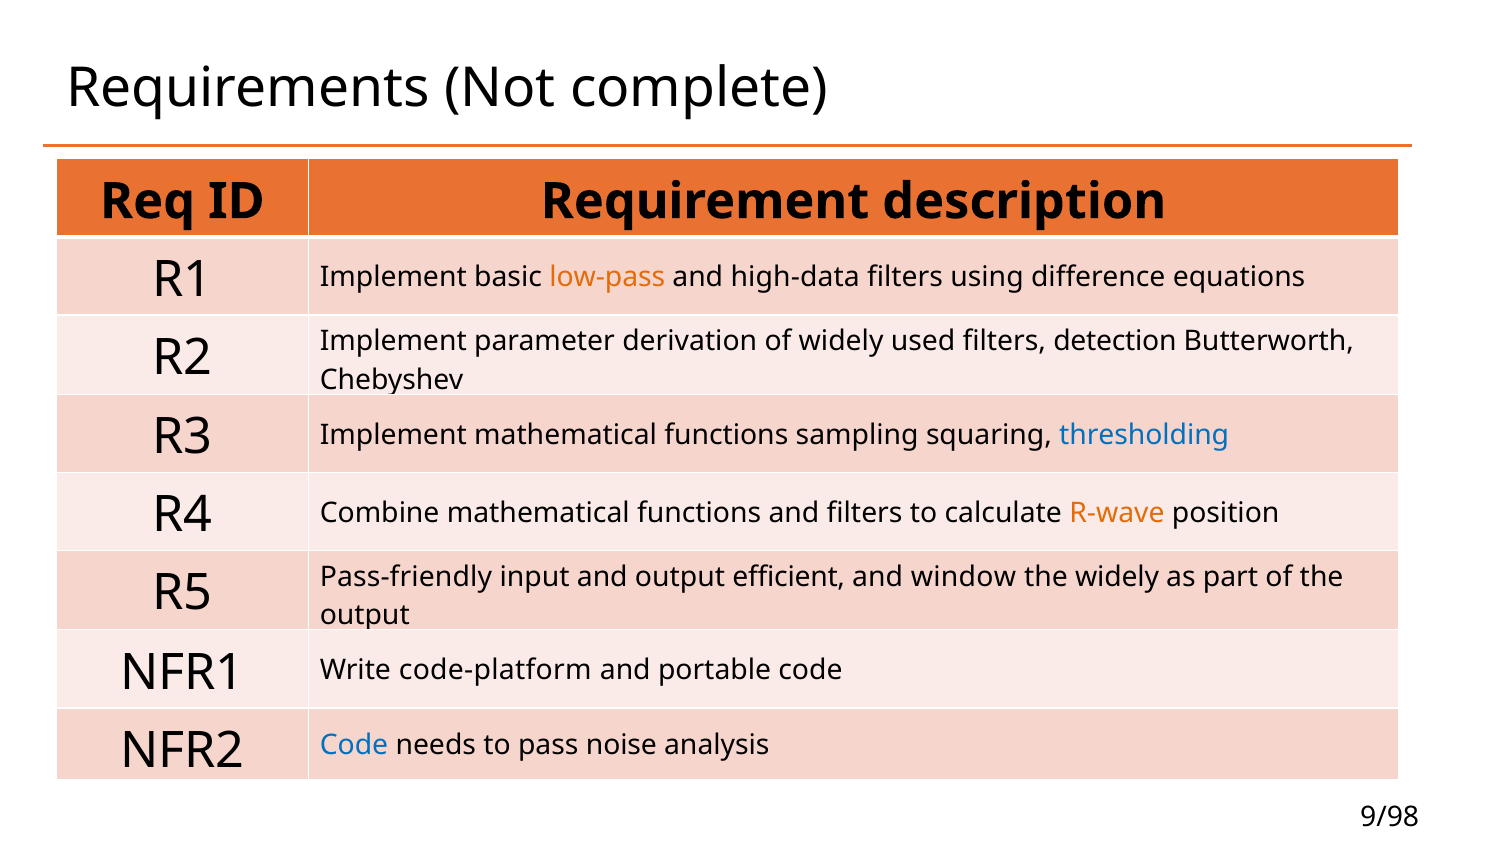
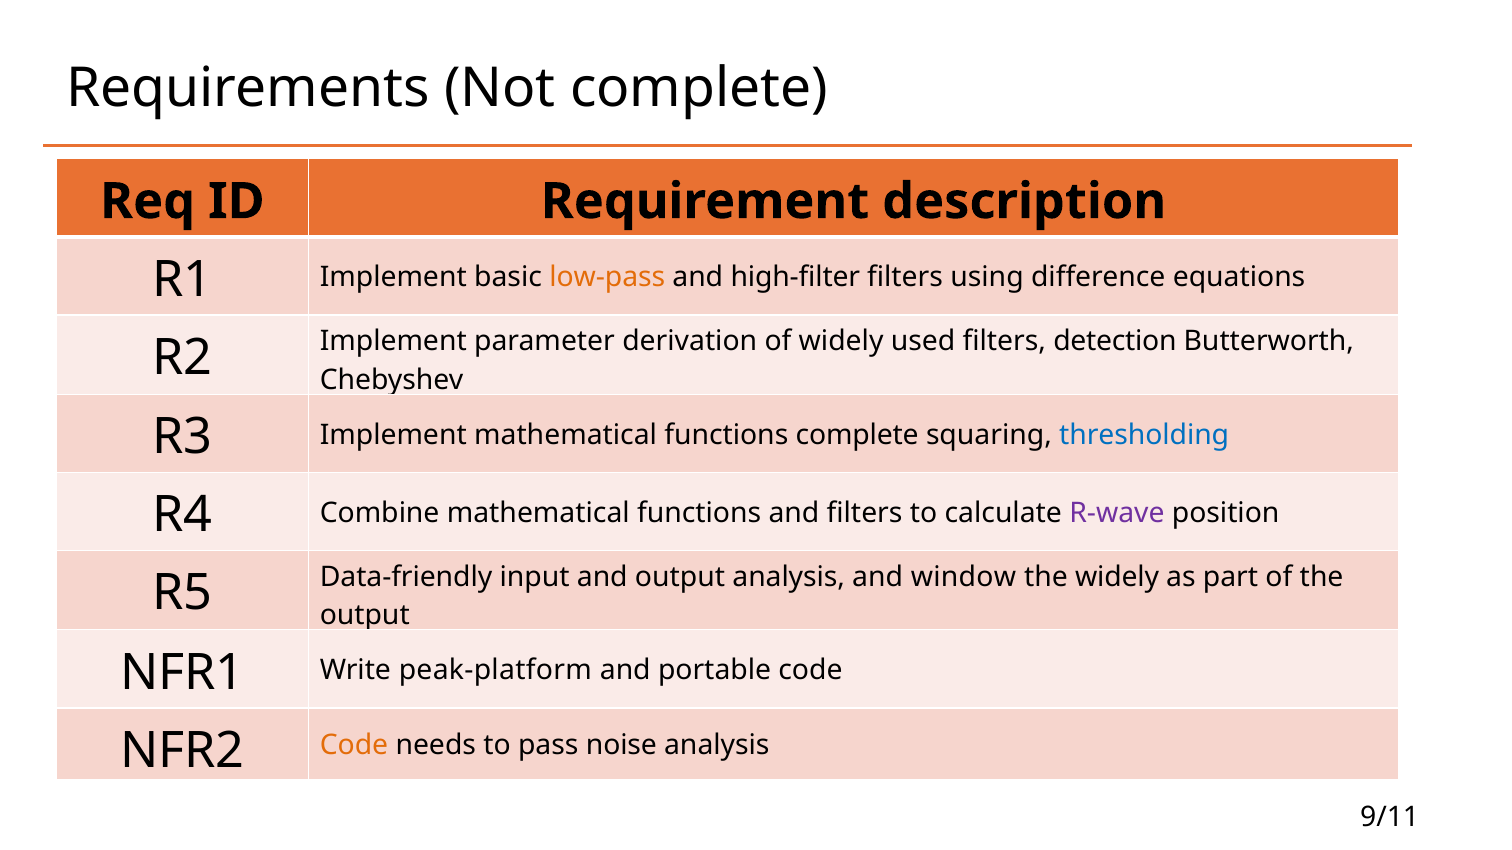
high-data: high-data -> high-filter
functions sampling: sampling -> complete
R-wave colour: orange -> purple
Pass-friendly: Pass-friendly -> Data-friendly
output efficient: efficient -> analysis
code-platform: code-platform -> peak-platform
Code at (354, 746) colour: blue -> orange
9/98: 9/98 -> 9/11
